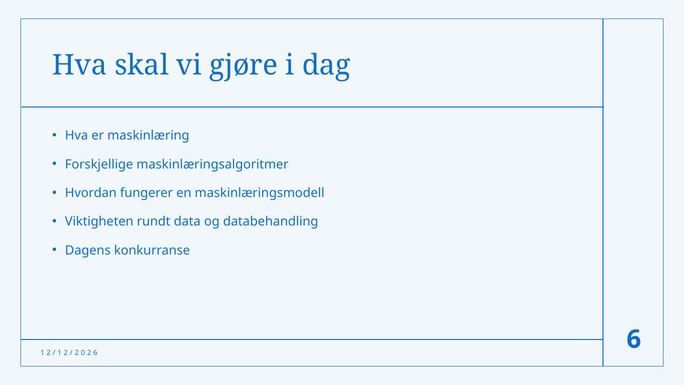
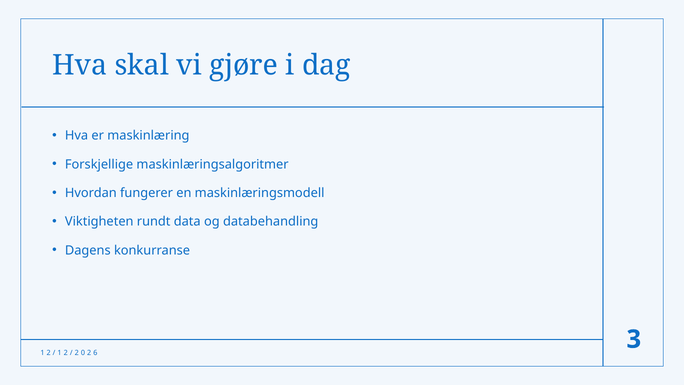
6 at (634, 339): 6 -> 3
